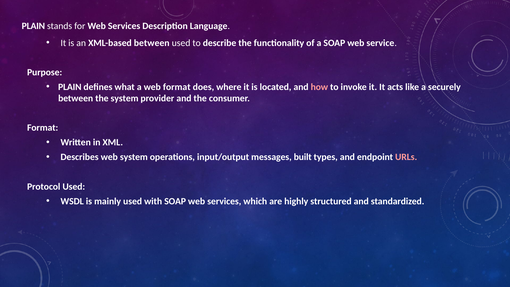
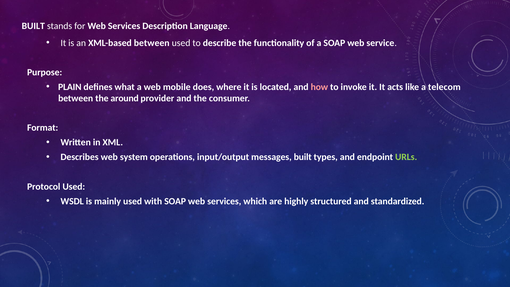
PLAIN at (33, 26): PLAIN -> BUILT
web format: format -> mobile
securely: securely -> telecom
the system: system -> around
URLs colour: pink -> light green
